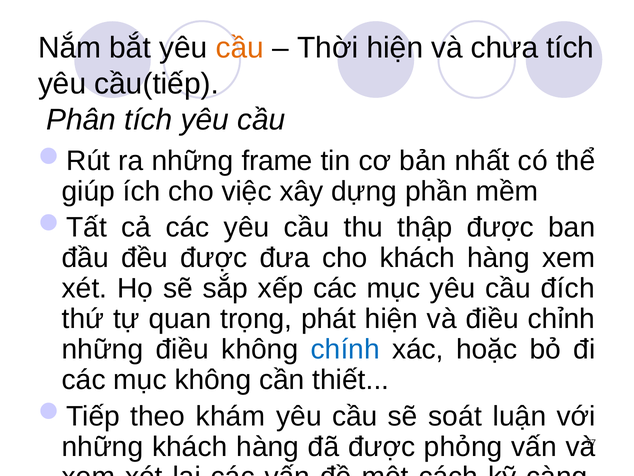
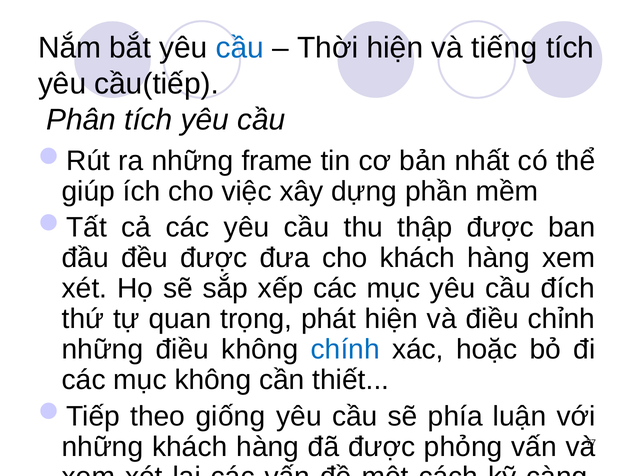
cầu at (240, 48) colour: orange -> blue
chưa: chưa -> tiếng
khám: khám -> giống
soát: soát -> phía
